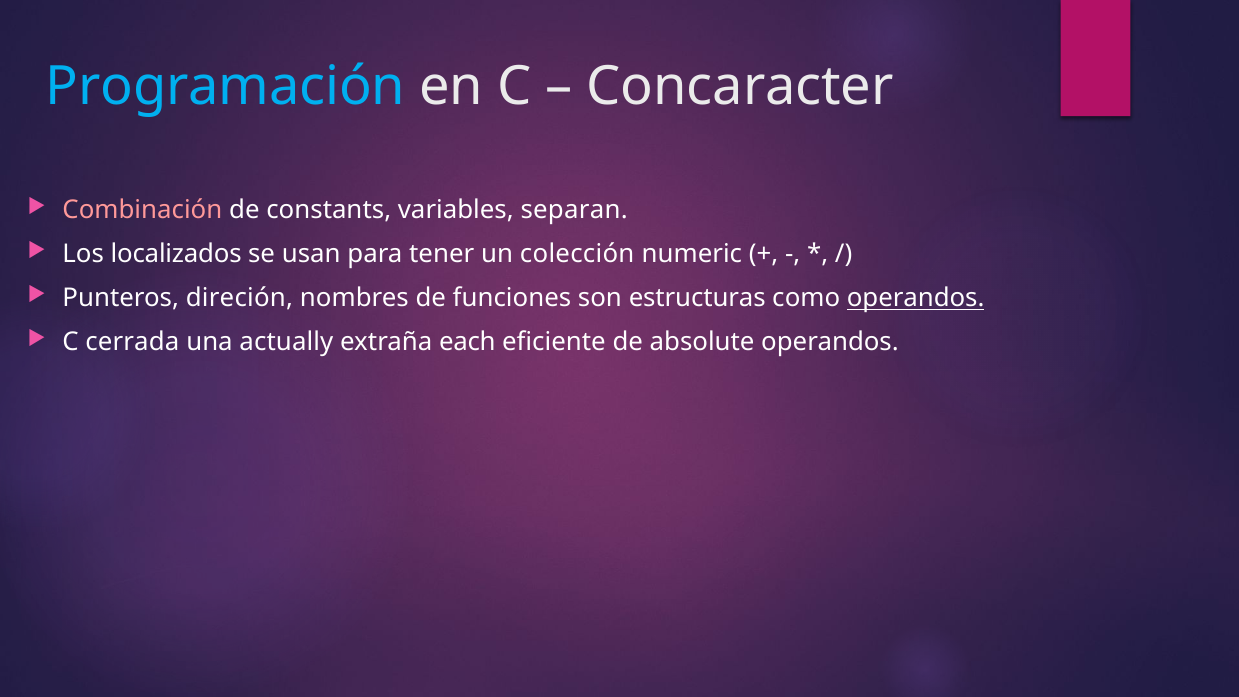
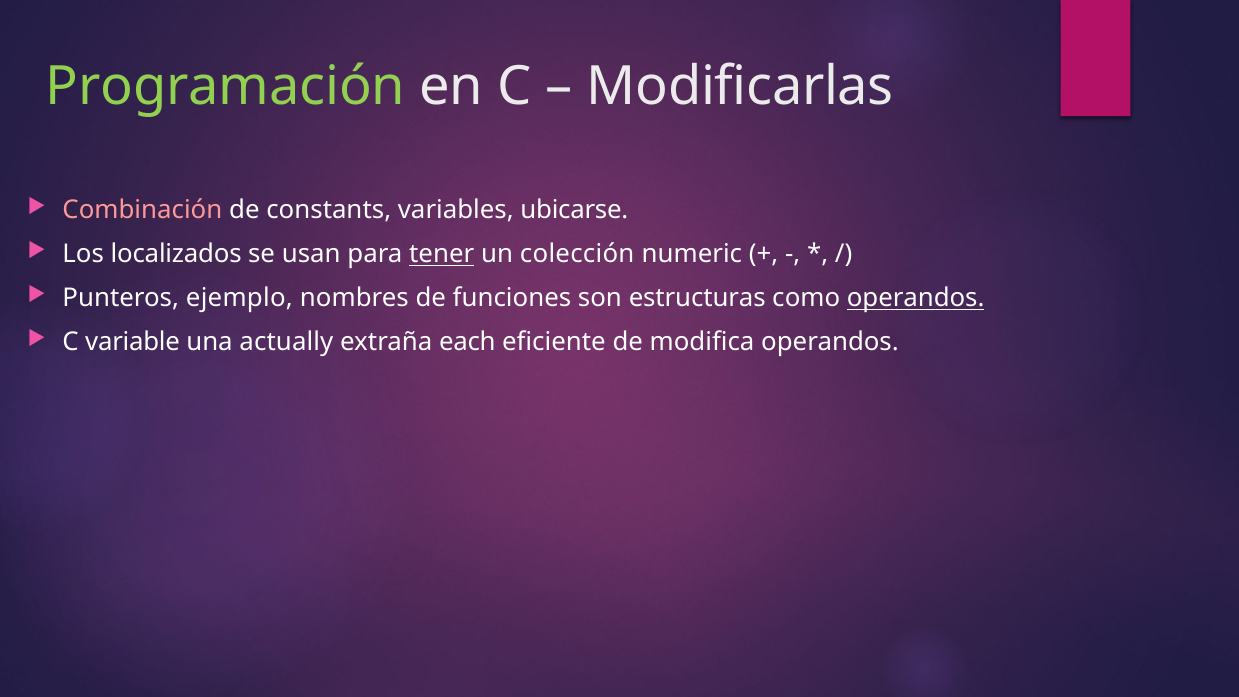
Programación colour: light blue -> light green
Concaracter: Concaracter -> Modificarlas
separan: separan -> ubicarse
tener underline: none -> present
direción: direción -> ejemplo
cerrada: cerrada -> variable
absolute: absolute -> modifica
